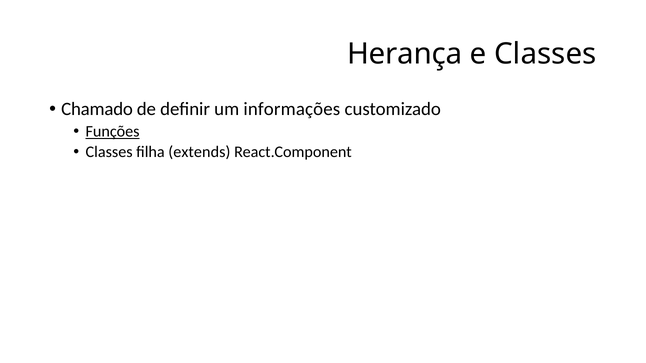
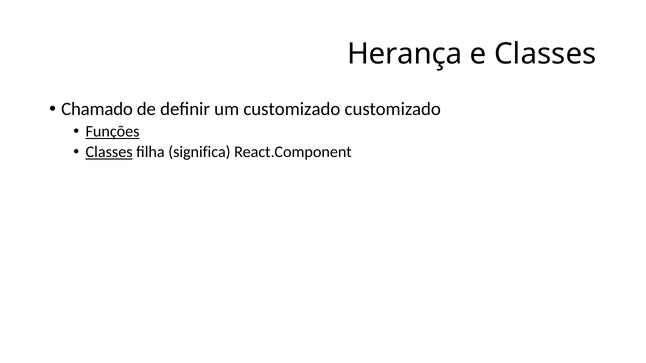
um informações: informações -> customizado
Classes at (109, 152) underline: none -> present
extends: extends -> significa
